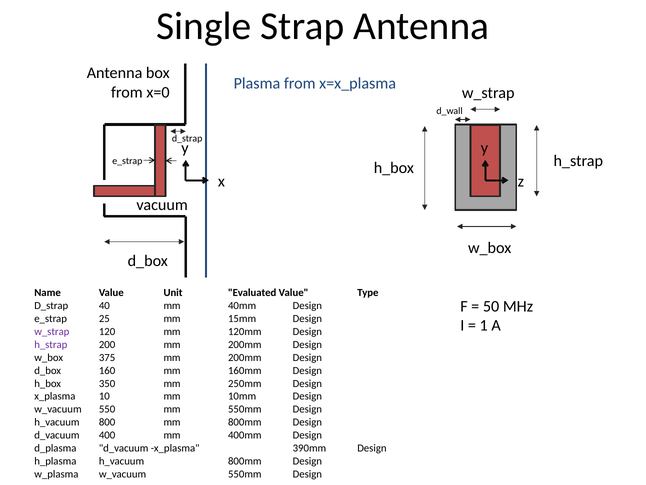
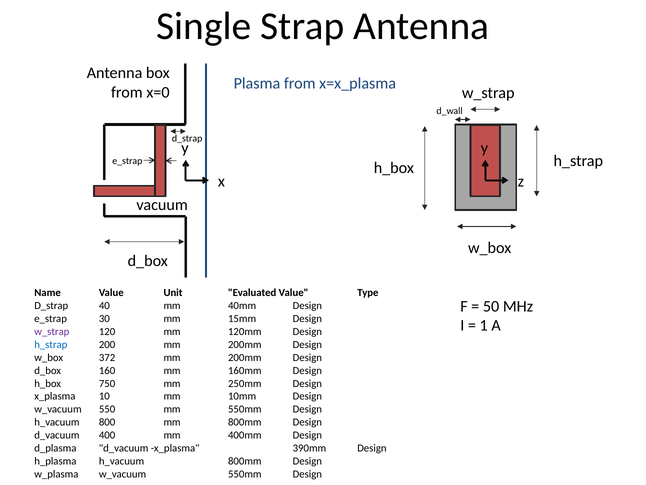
25: 25 -> 30
h_strap at (51, 344) colour: purple -> blue
375: 375 -> 372
350: 350 -> 750
